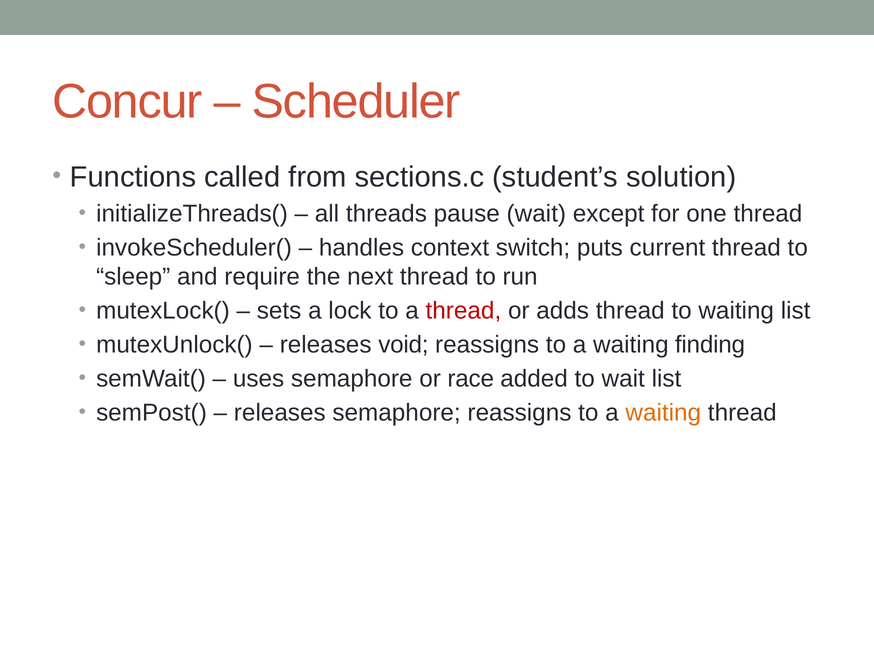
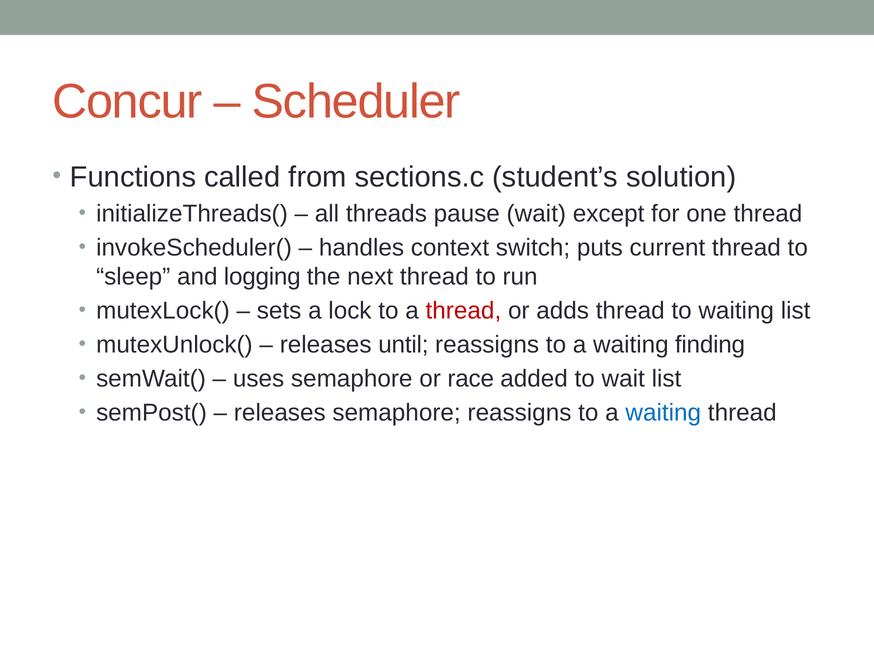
require: require -> logging
void: void -> until
waiting at (663, 413) colour: orange -> blue
